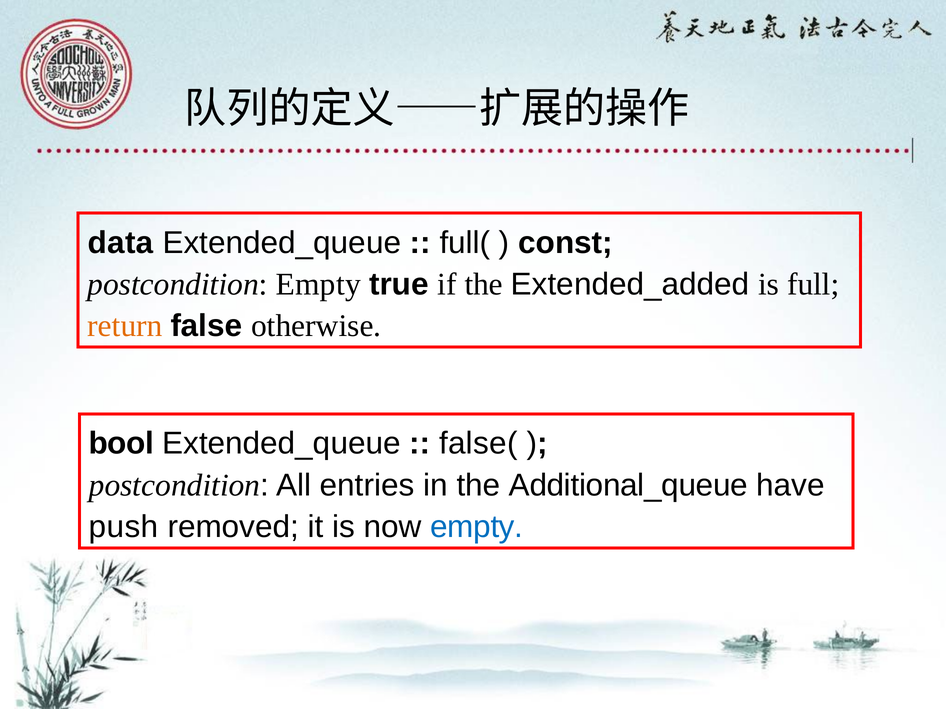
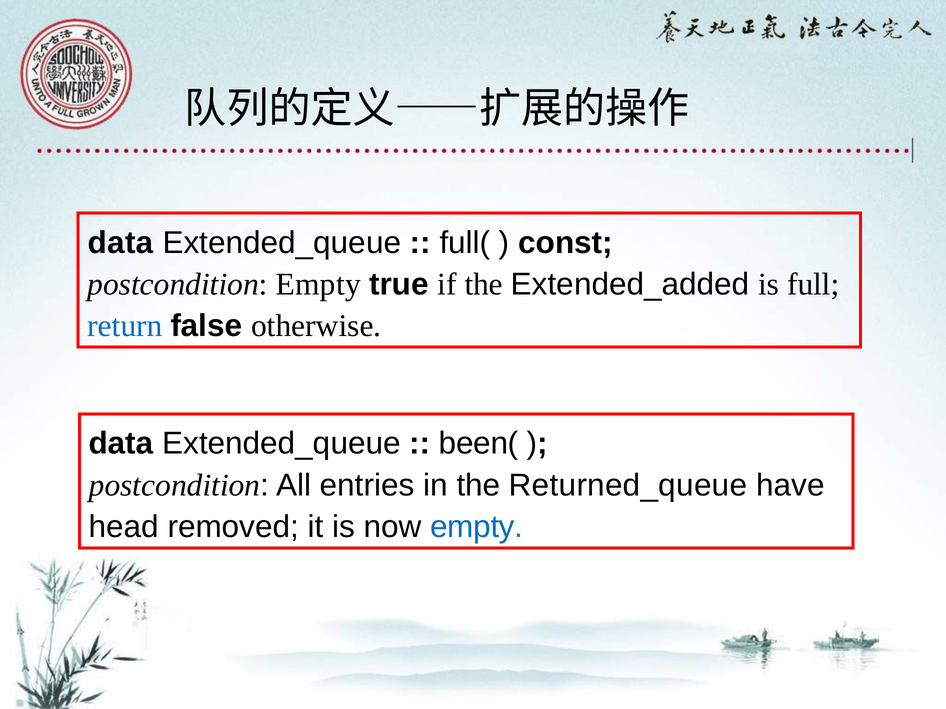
return colour: orange -> blue
bool at (121, 444): bool -> data
false(: false( -> been(
Additional_queue: Additional_queue -> Returned_queue
push: push -> head
